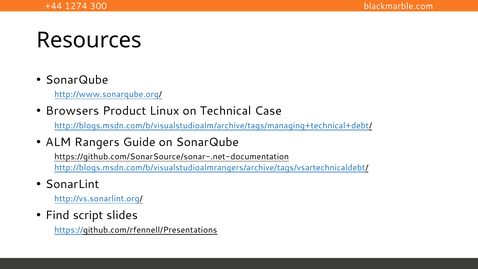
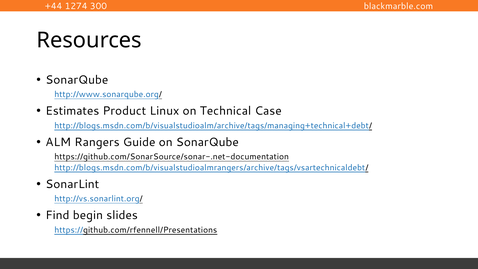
Browsers: Browsers -> Estimates
script: script -> begin
